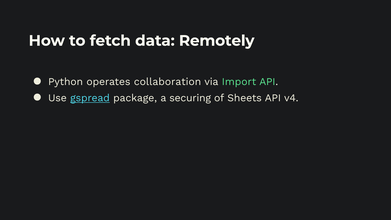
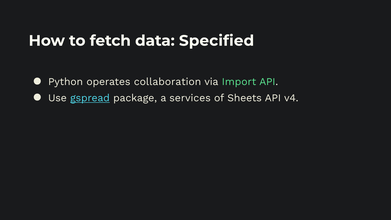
Remotely: Remotely -> Specified
securing: securing -> services
